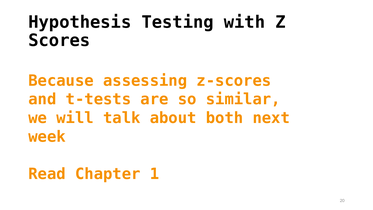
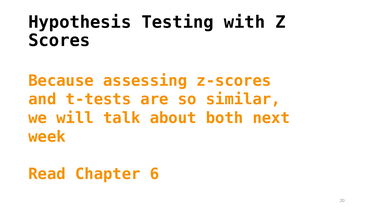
1: 1 -> 6
